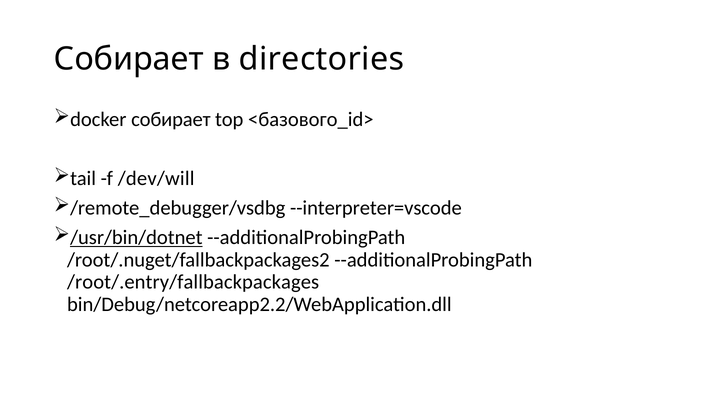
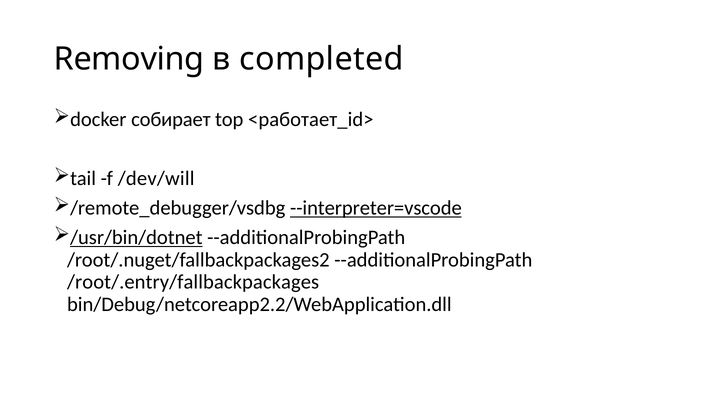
Собирает at (129, 59): Собирает -> Removing
directories: directories -> completed
<базового_id>: <базового_id> -> <работает_id>
--interpreter=vscode underline: none -> present
